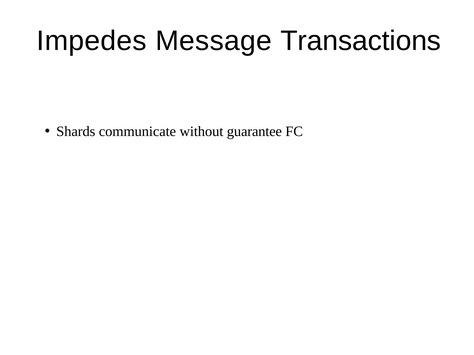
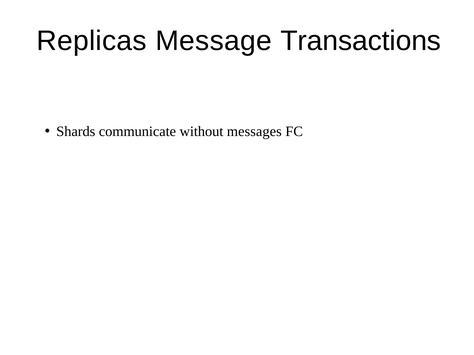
Impedes: Impedes -> Replicas
guarantee: guarantee -> messages
